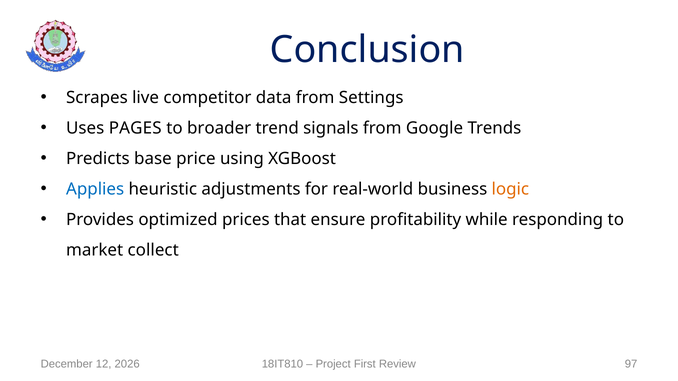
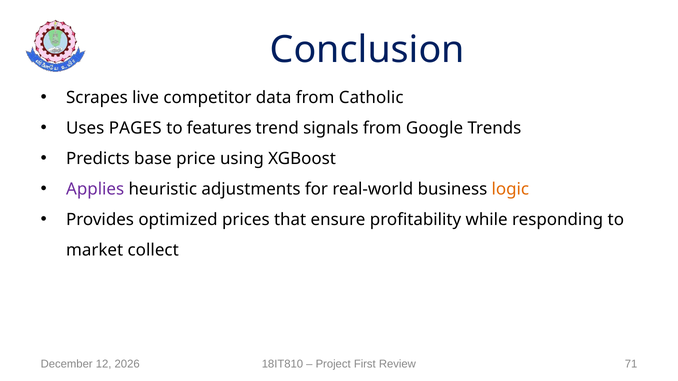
Settings: Settings -> Catholic
broader: broader -> features
Applies colour: blue -> purple
97: 97 -> 71
